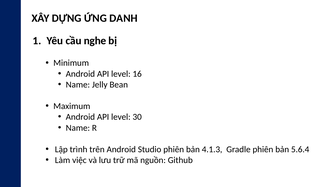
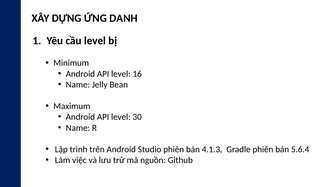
cầu nghe: nghe -> level
